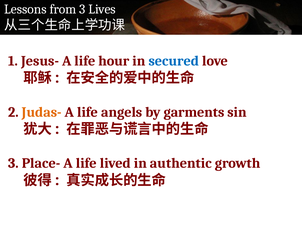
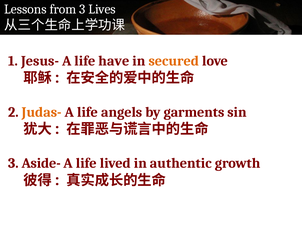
hour: hour -> have
secured colour: blue -> orange
Place-: Place- -> Aside-
